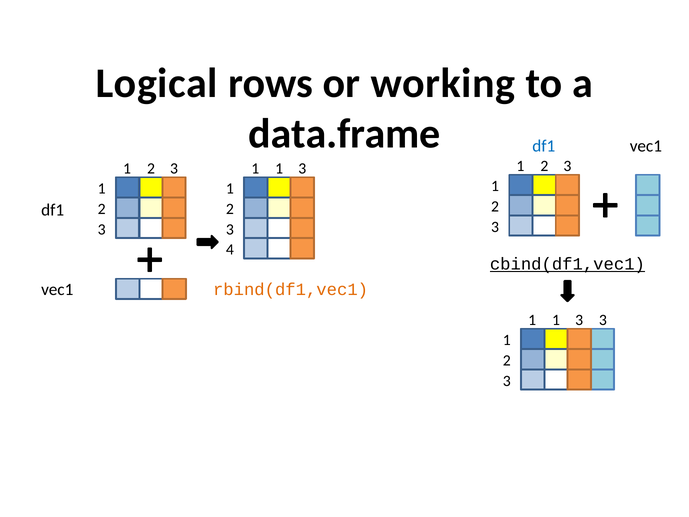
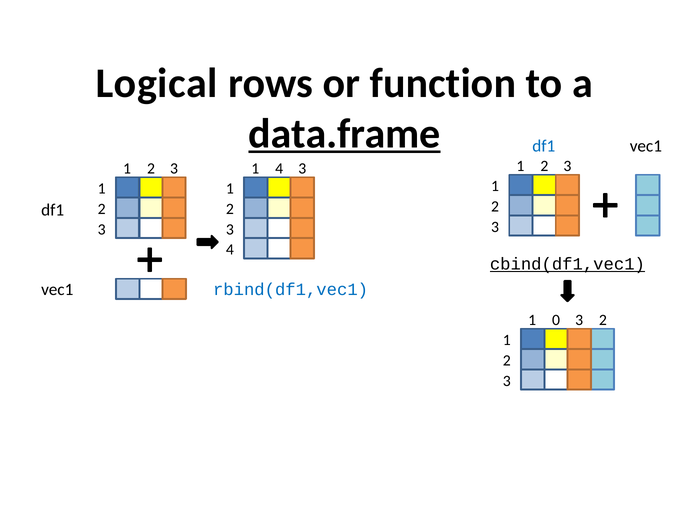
working: working -> function
data.frame underline: none -> present
1 at (279, 169): 1 -> 4
rbind(df1,vec1 colour: orange -> blue
1 at (556, 320): 1 -> 0
3 at (603, 320): 3 -> 2
